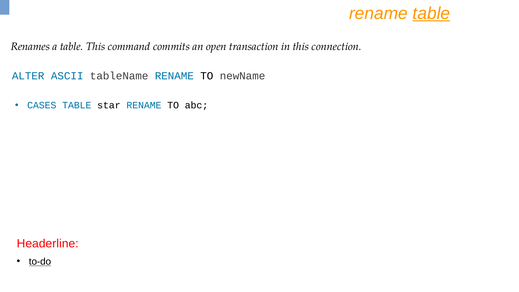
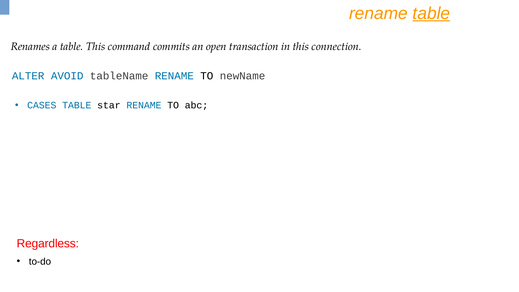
ASCII: ASCII -> AVOID
Headerline: Headerline -> Regardless
to-do underline: present -> none
